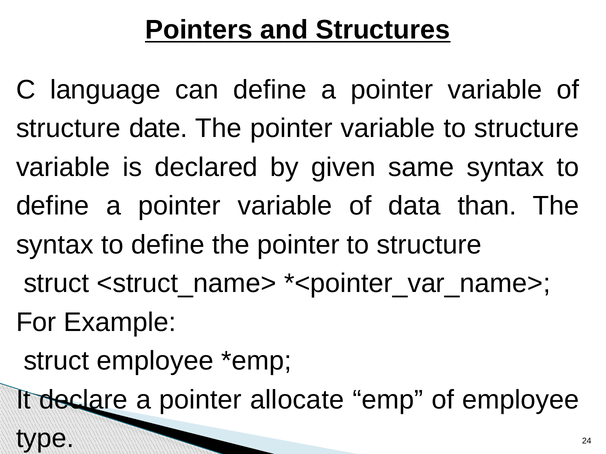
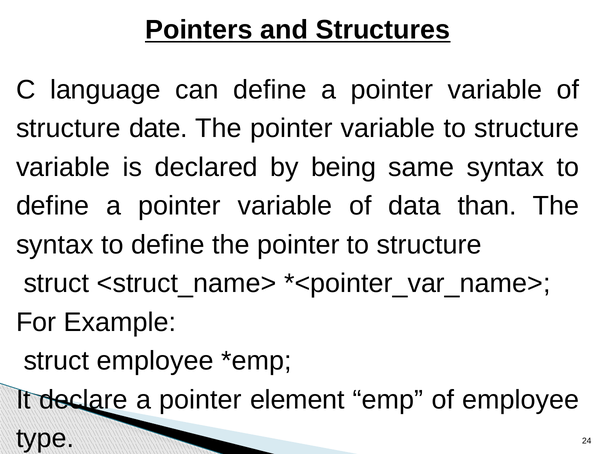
given: given -> being
allocate: allocate -> element
